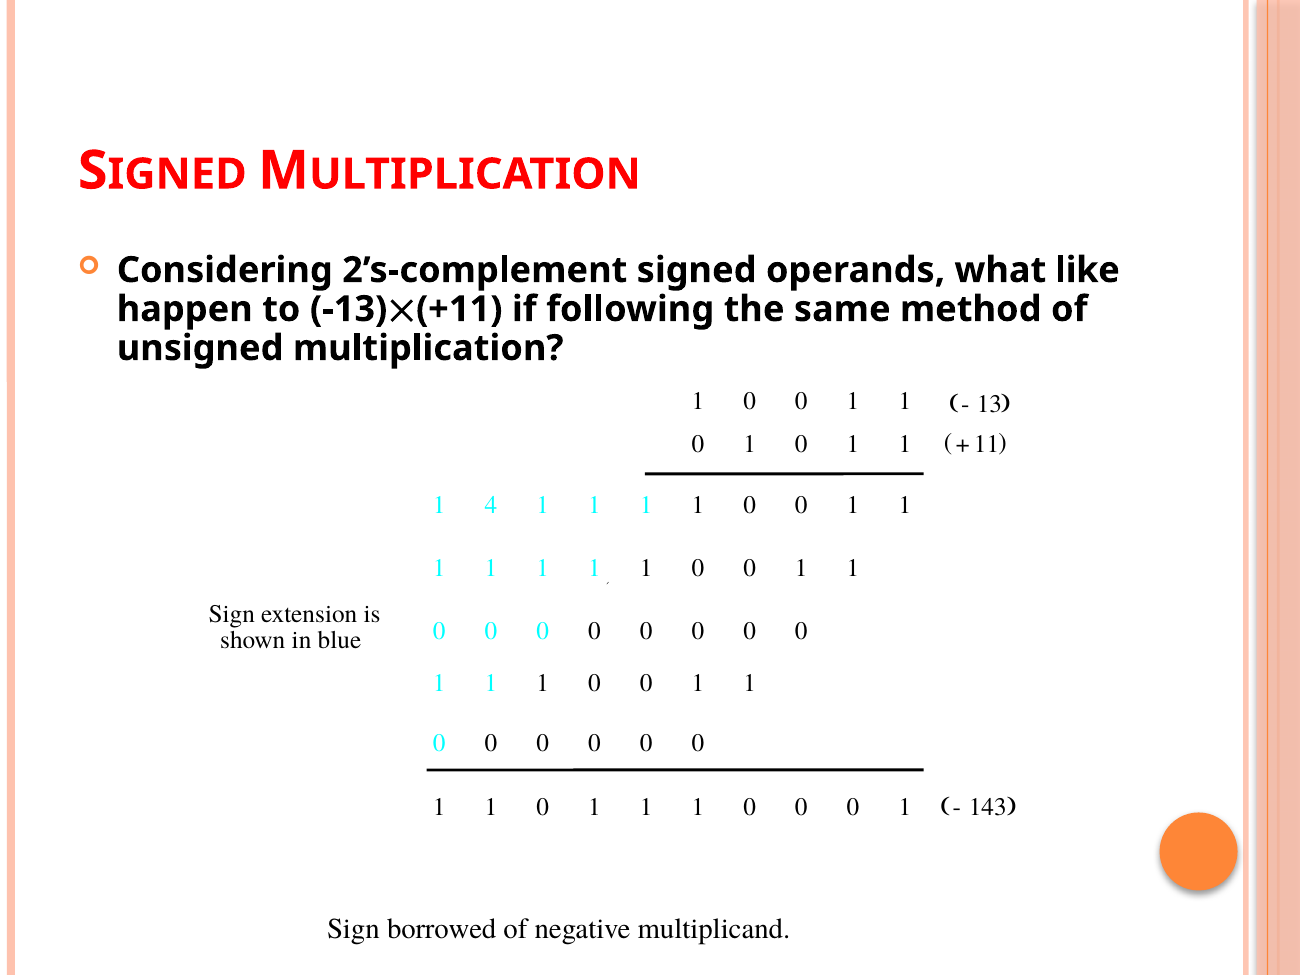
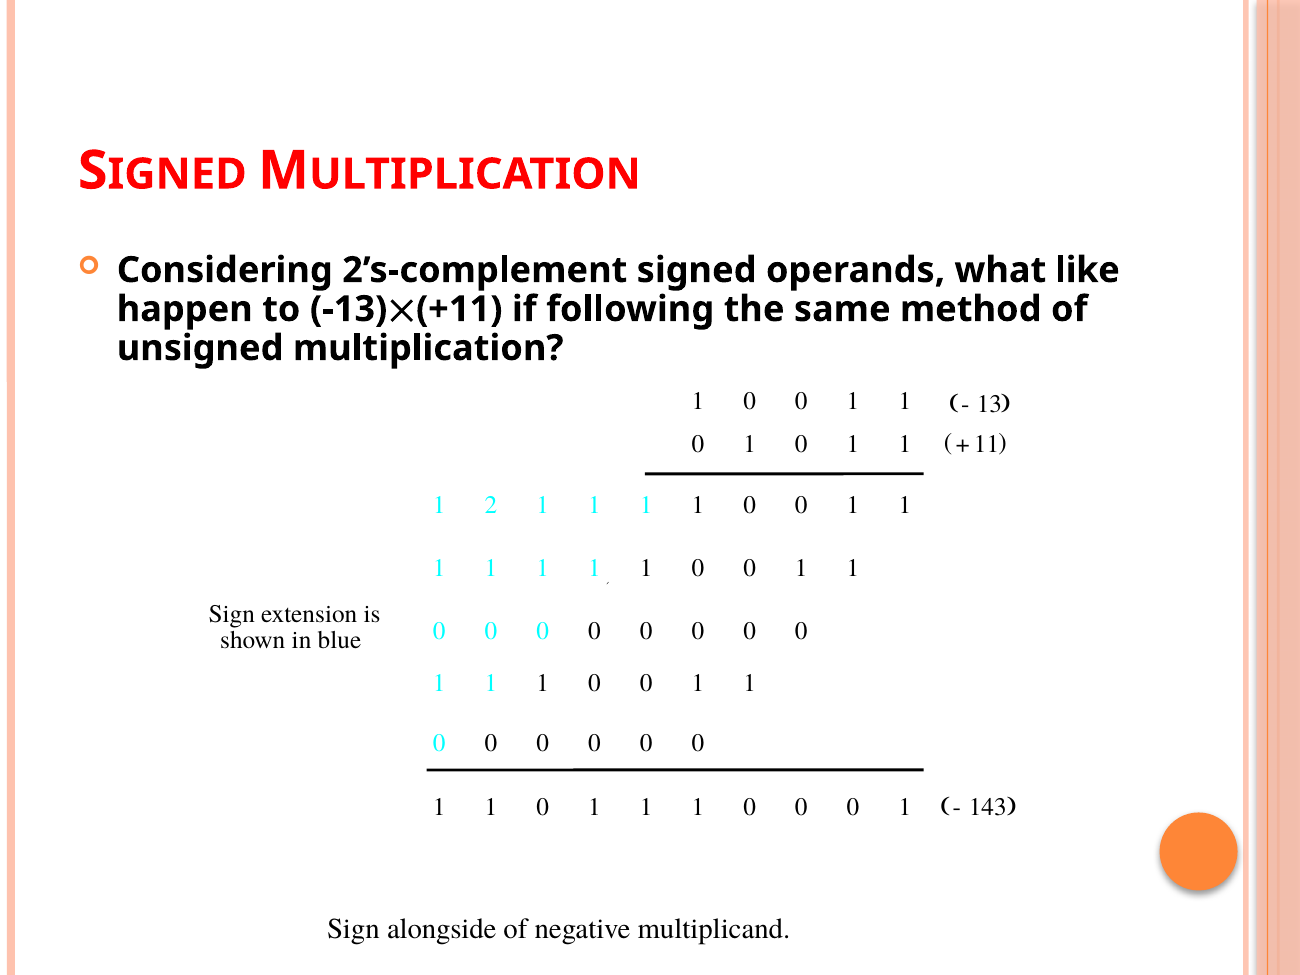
4: 4 -> 2
borrowed: borrowed -> alongside
